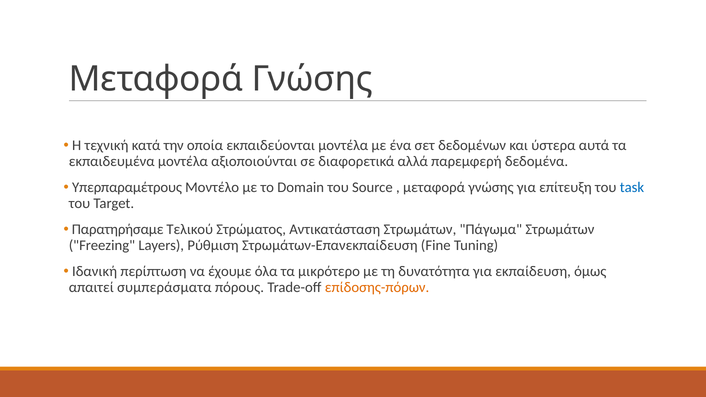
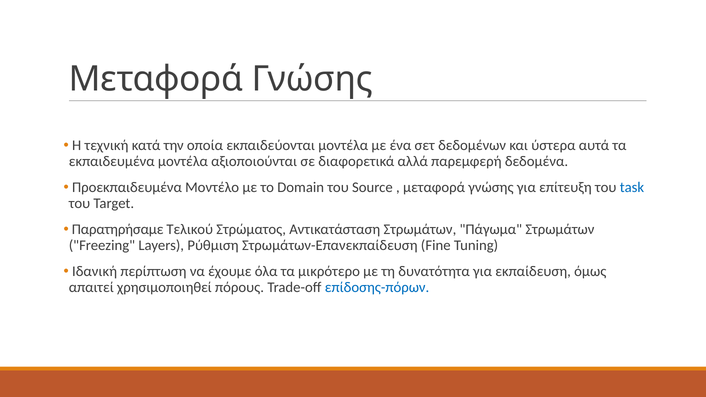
Υπερπαραμέτρους: Υπερπαραμέτρους -> Προεκπαιδευμένα
συμπεράσματα: συμπεράσματα -> χρησιμοποιηθεί
επίδοσης-πόρων colour: orange -> blue
